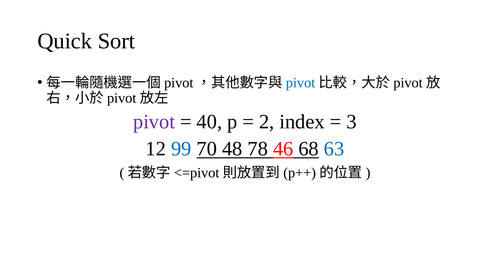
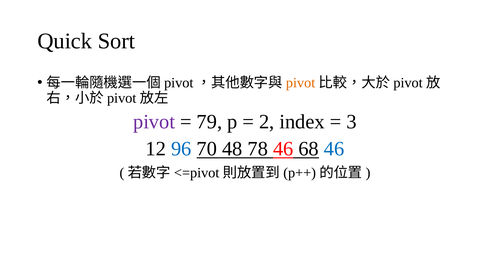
pivot at (301, 83) colour: blue -> orange
40: 40 -> 79
99: 99 -> 96
68 63: 63 -> 46
